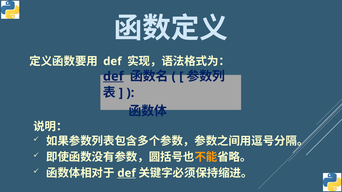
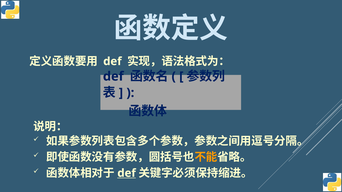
def at (113, 77) underline: present -> none
